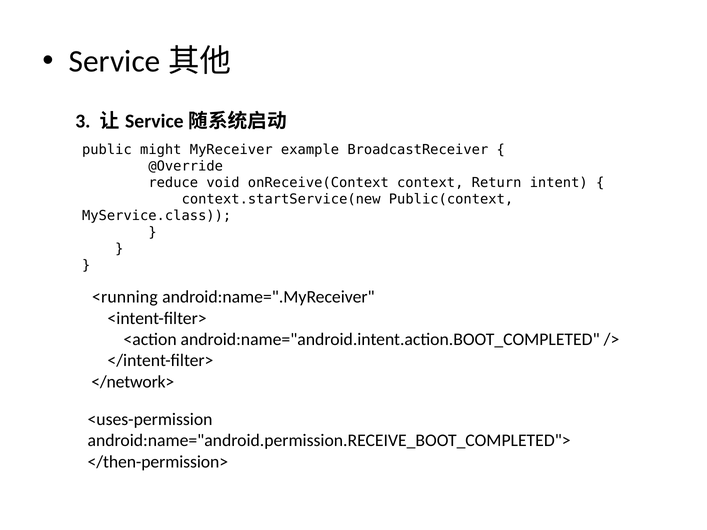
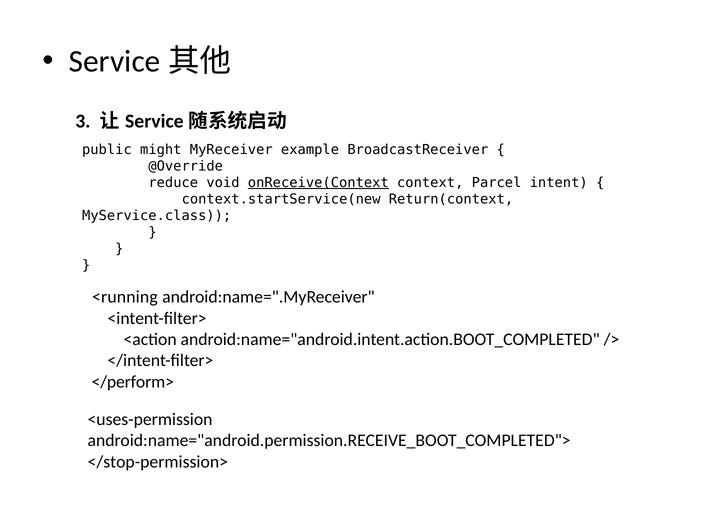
onReceive(Context underline: none -> present
Return: Return -> Parcel
Public(context: Public(context -> Return(context
</network>: </network> -> </perform>
</then-permission>: </then-permission> -> </stop-permission>
